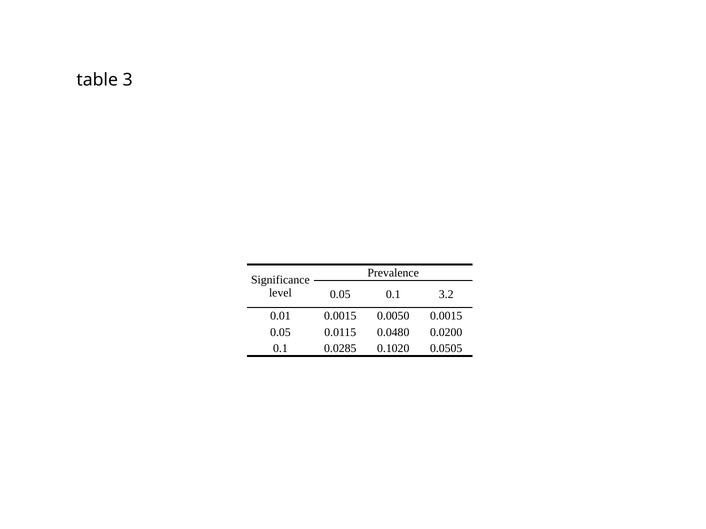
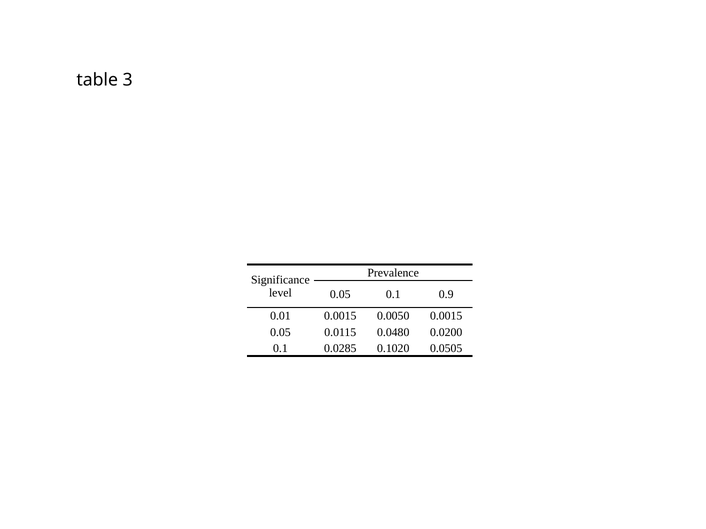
3.2: 3.2 -> 0.9
